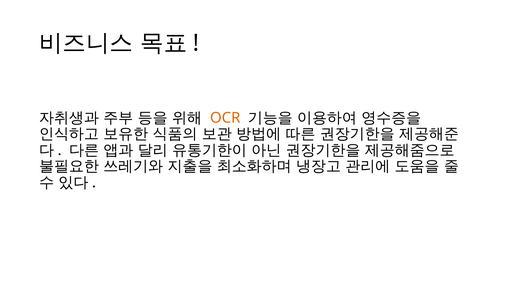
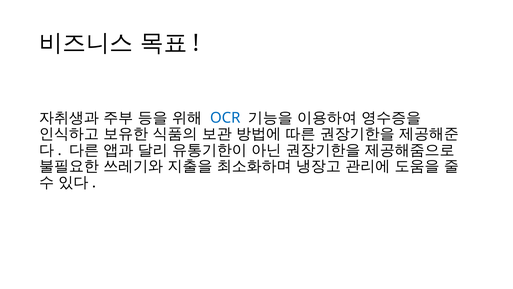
OCR colour: orange -> blue
